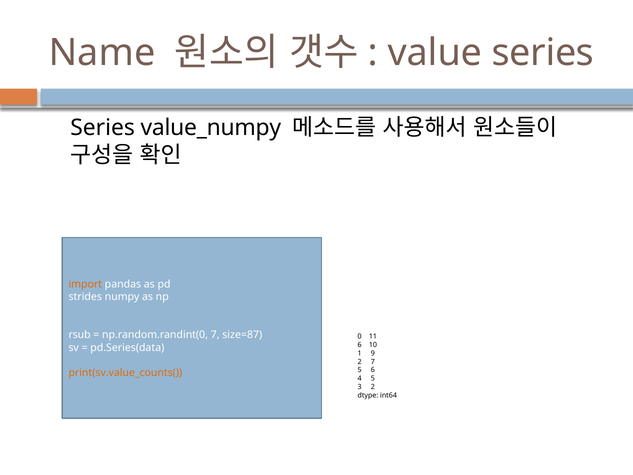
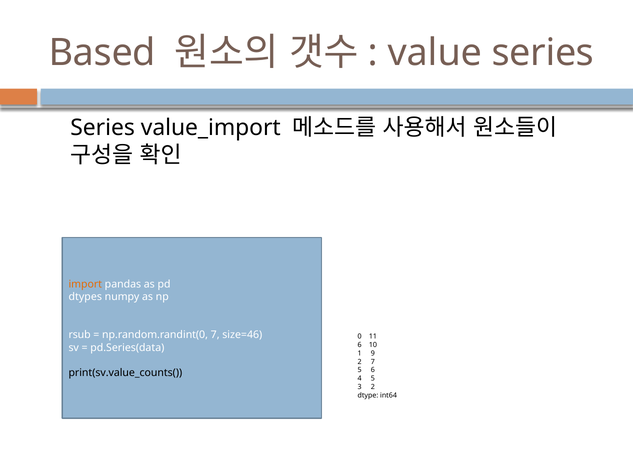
Name: Name -> Based
value_numpy: value_numpy -> value_import
strides: strides -> dtypes
size=87: size=87 -> size=46
print(sv.value_counts( colour: orange -> black
